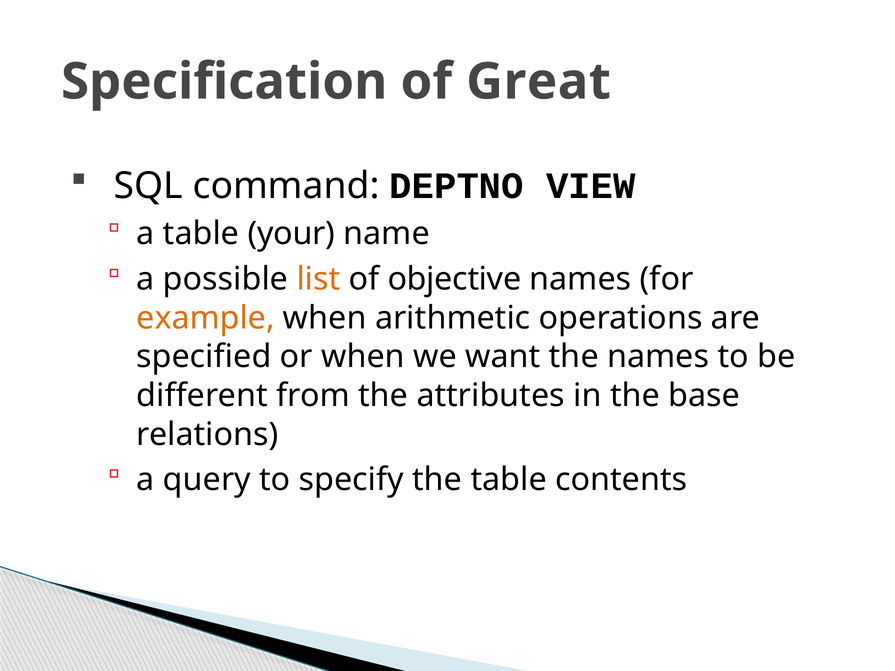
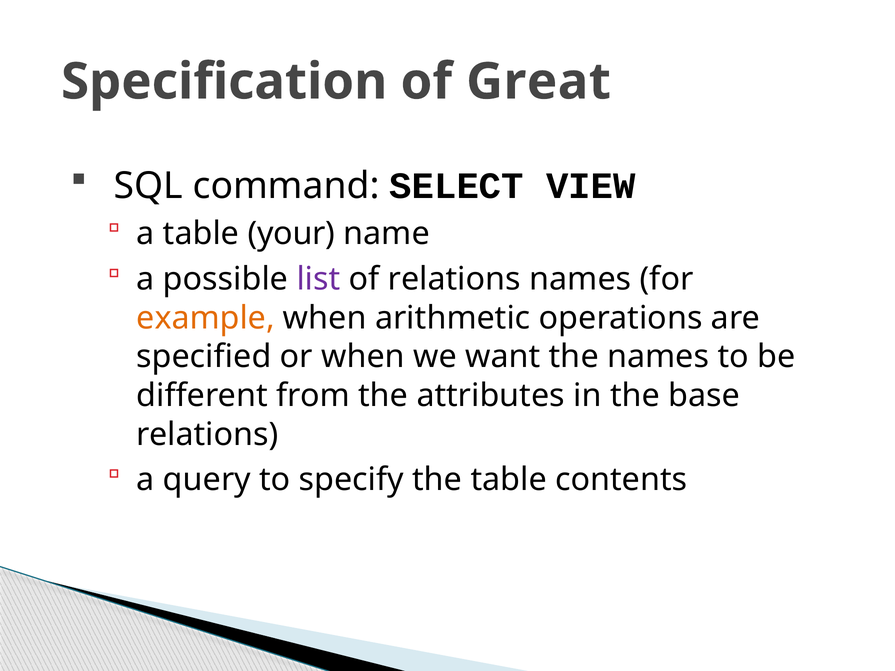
DEPTNO: DEPTNO -> SELECT
list colour: orange -> purple
of objective: objective -> relations
